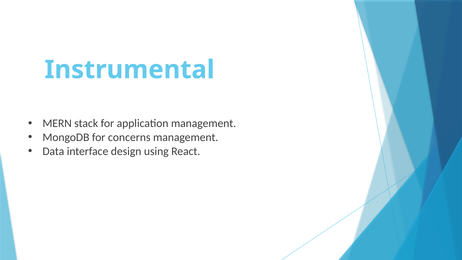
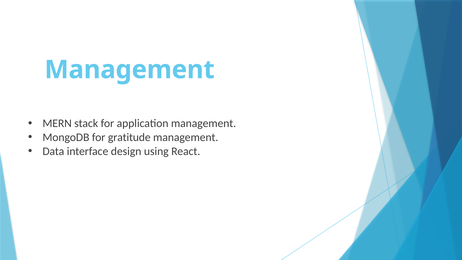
Instrumental at (129, 70): Instrumental -> Management
concerns: concerns -> gratitude
